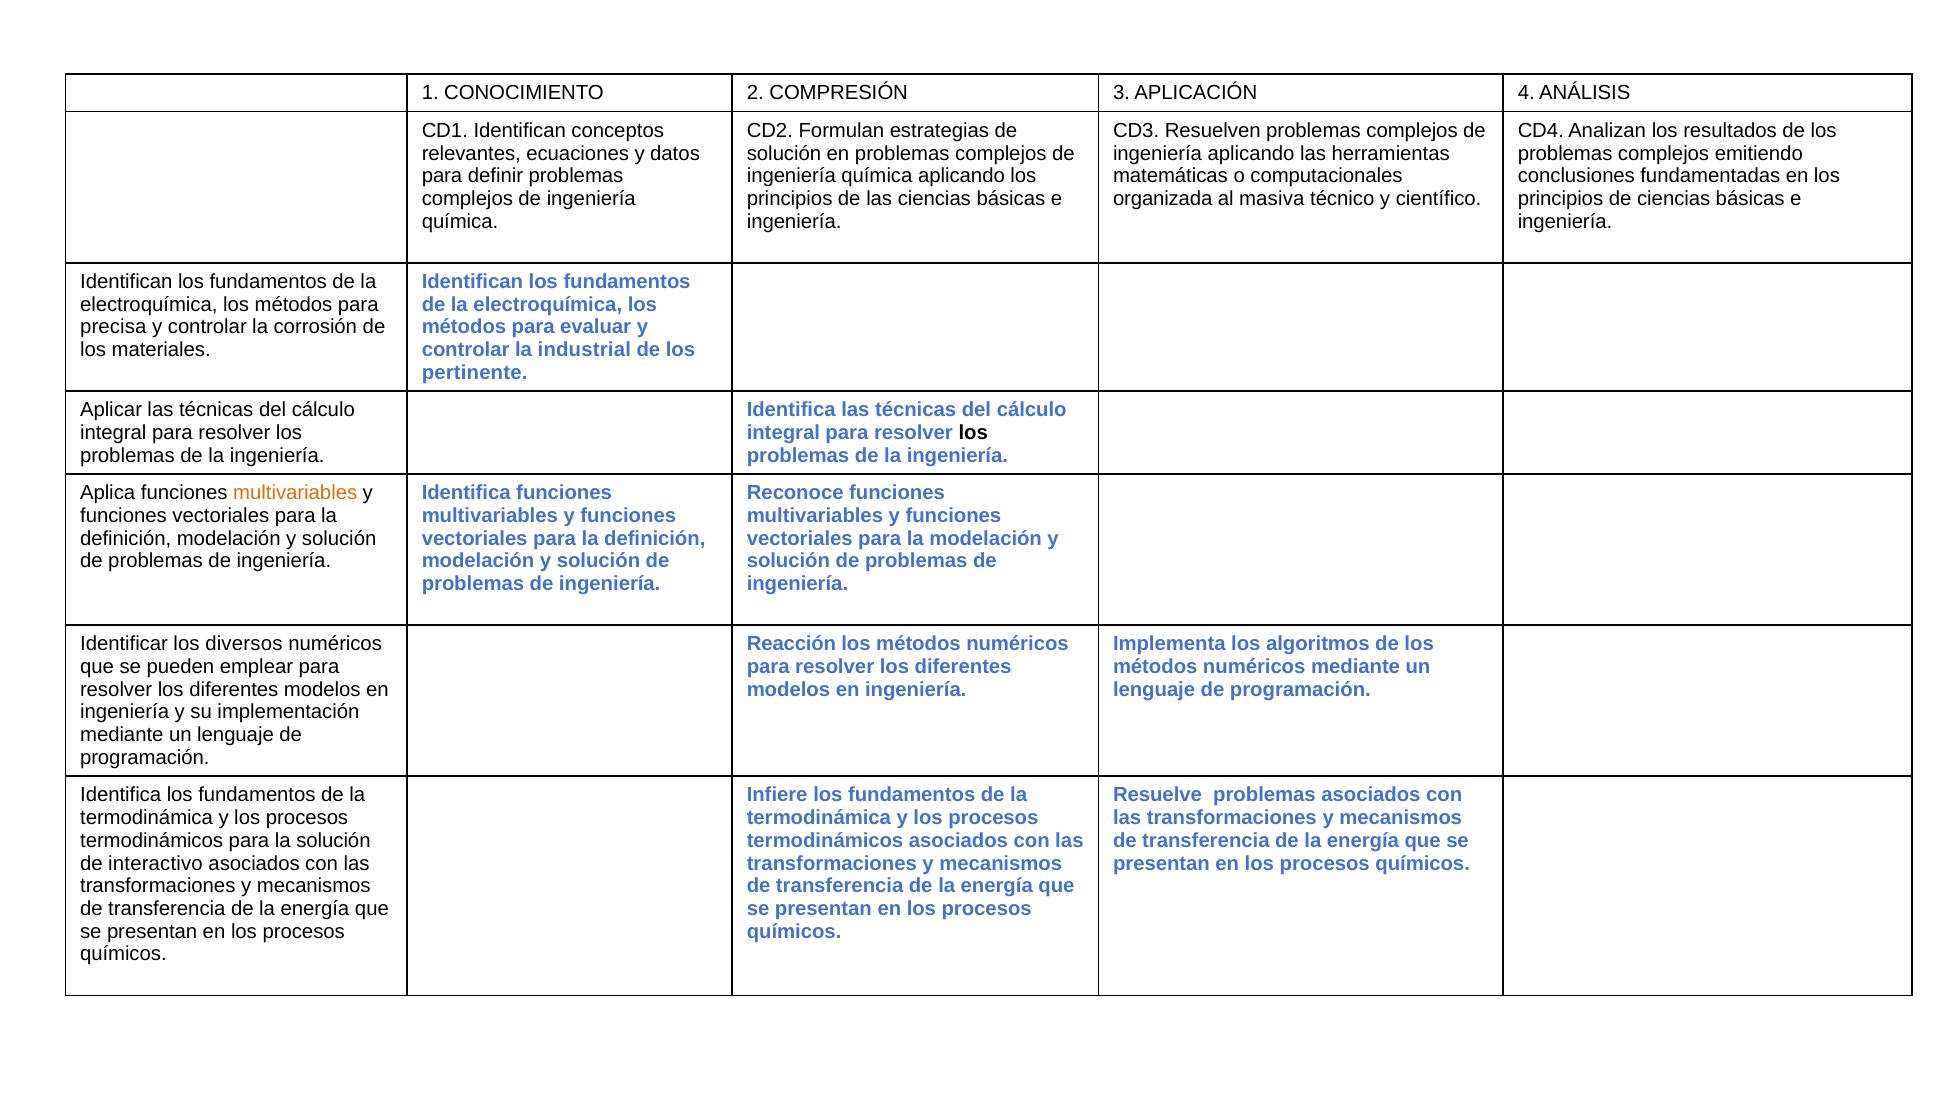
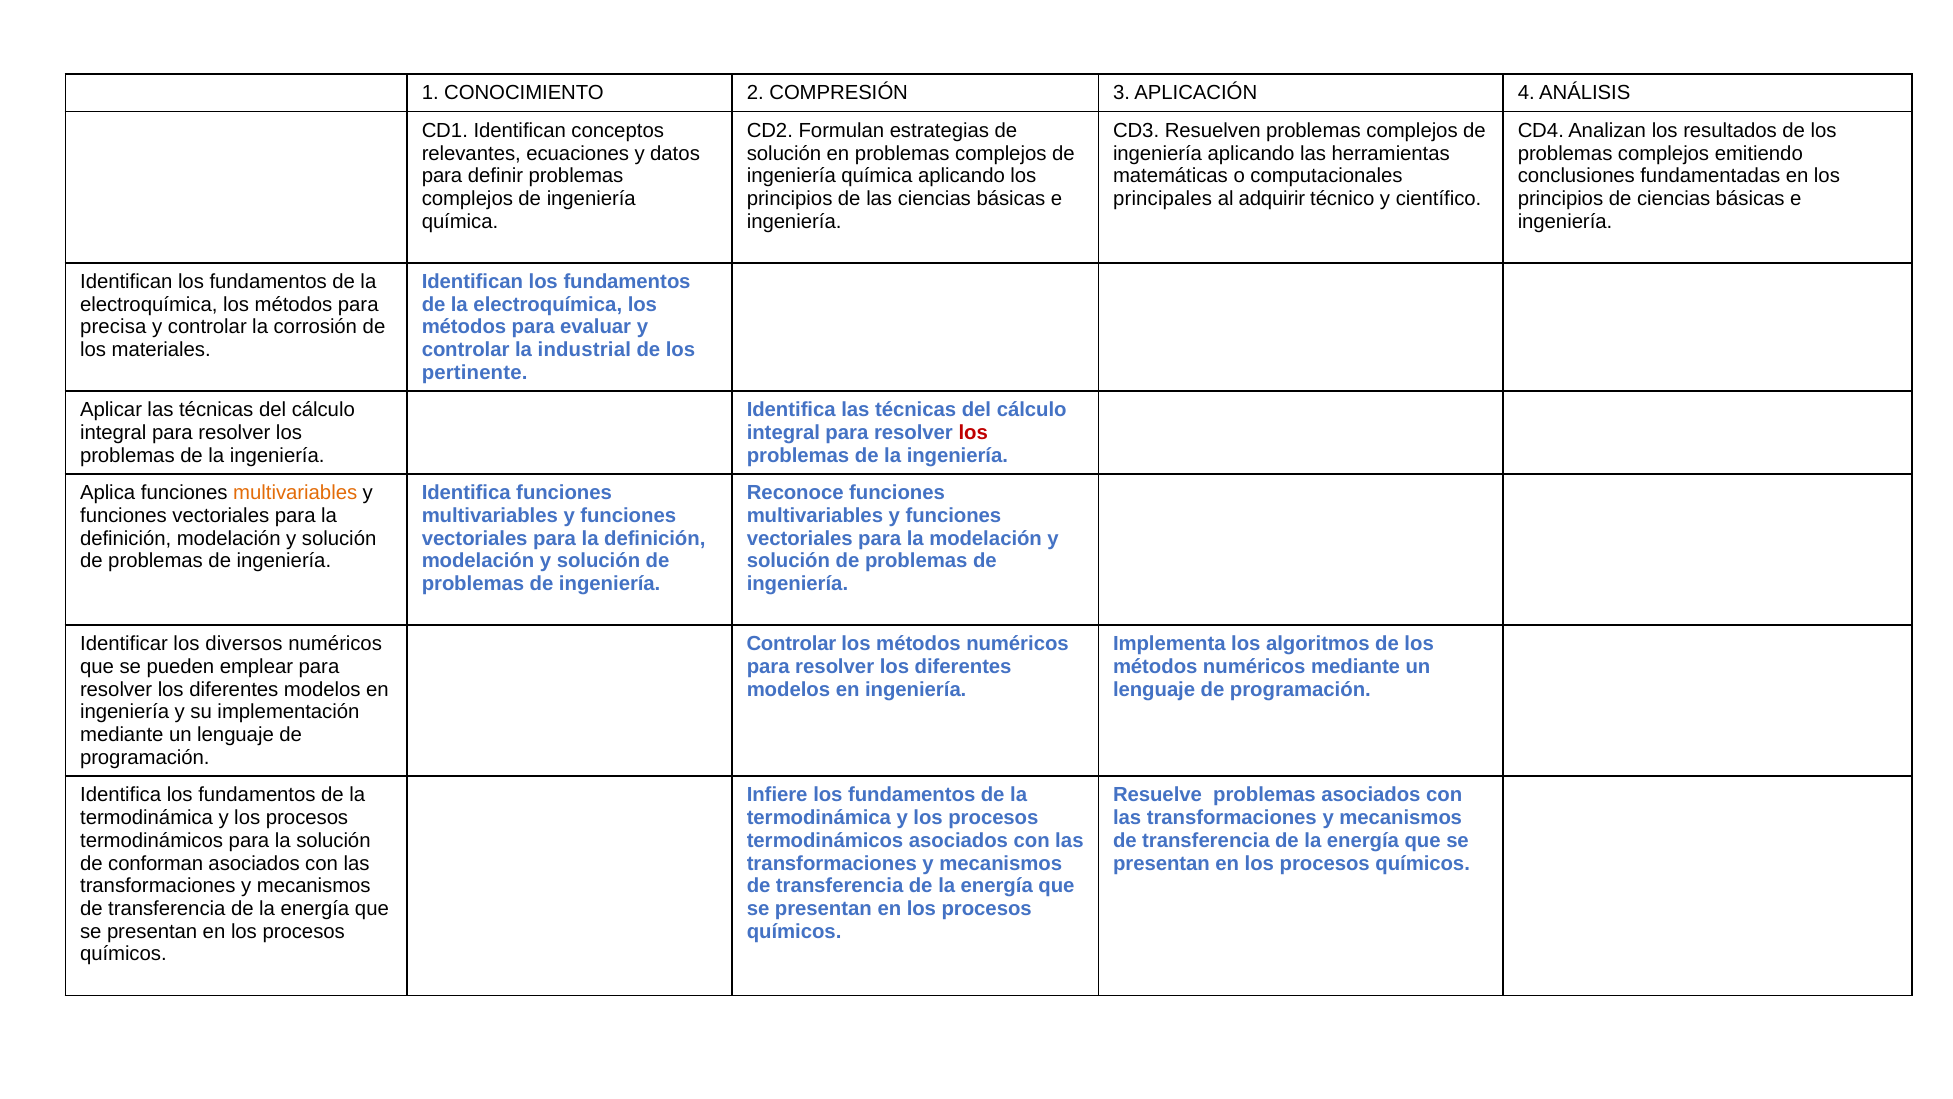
organizada: organizada -> principales
masiva: masiva -> adquirir
los at (973, 433) colour: black -> red
Reacción at (791, 644): Reacción -> Controlar
interactivo: interactivo -> conforman
